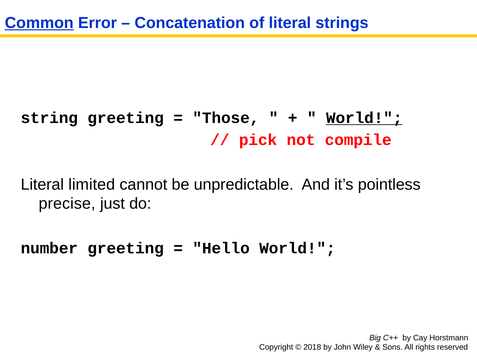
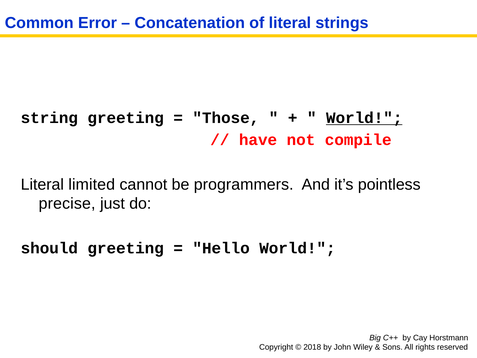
Common underline: present -> none
pick: pick -> have
unpredictable: unpredictable -> programmers
number: number -> should
